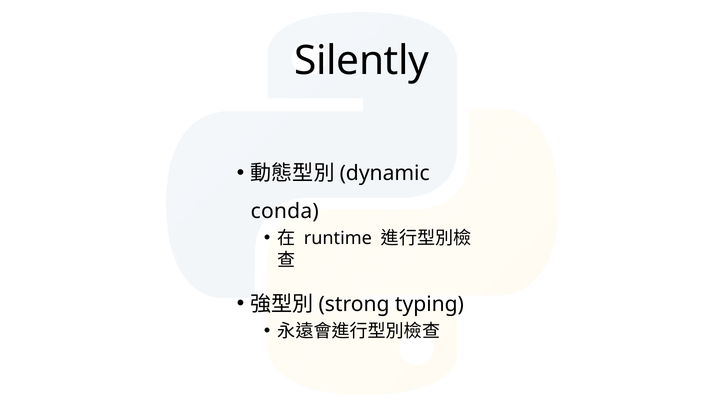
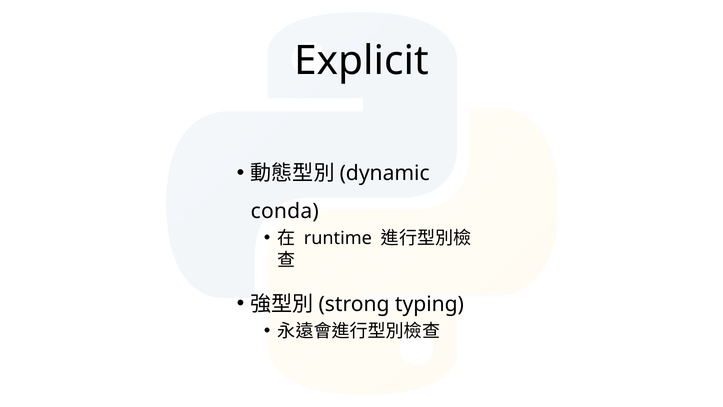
Silently: Silently -> Explicit
